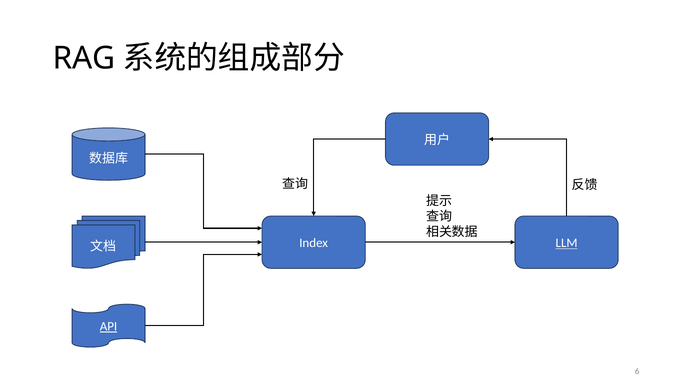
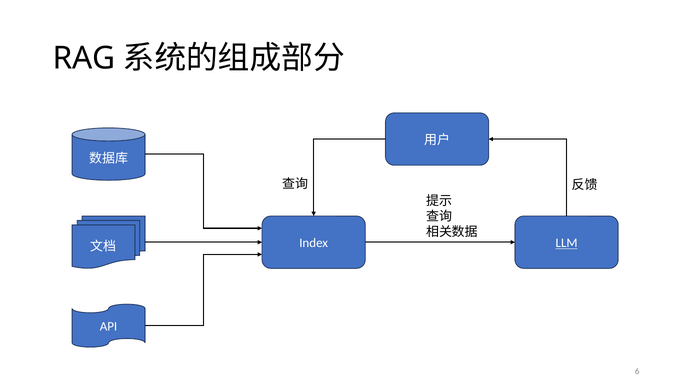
API underline: present -> none
